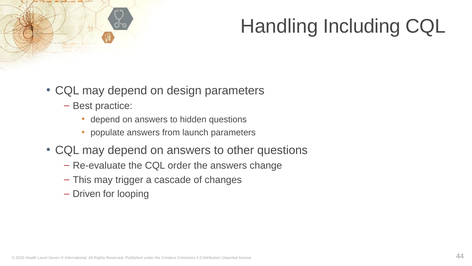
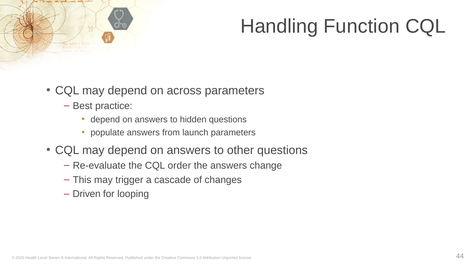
Including: Including -> Function
design: design -> across
